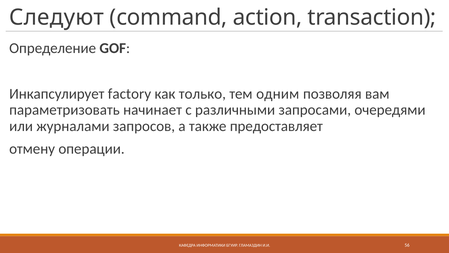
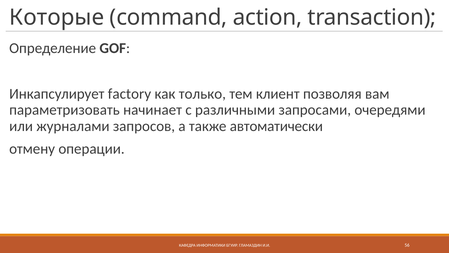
Следуют: Следуют -> Которые
одним: одним -> клиент
предоставляет: предоставляет -> автоматически
